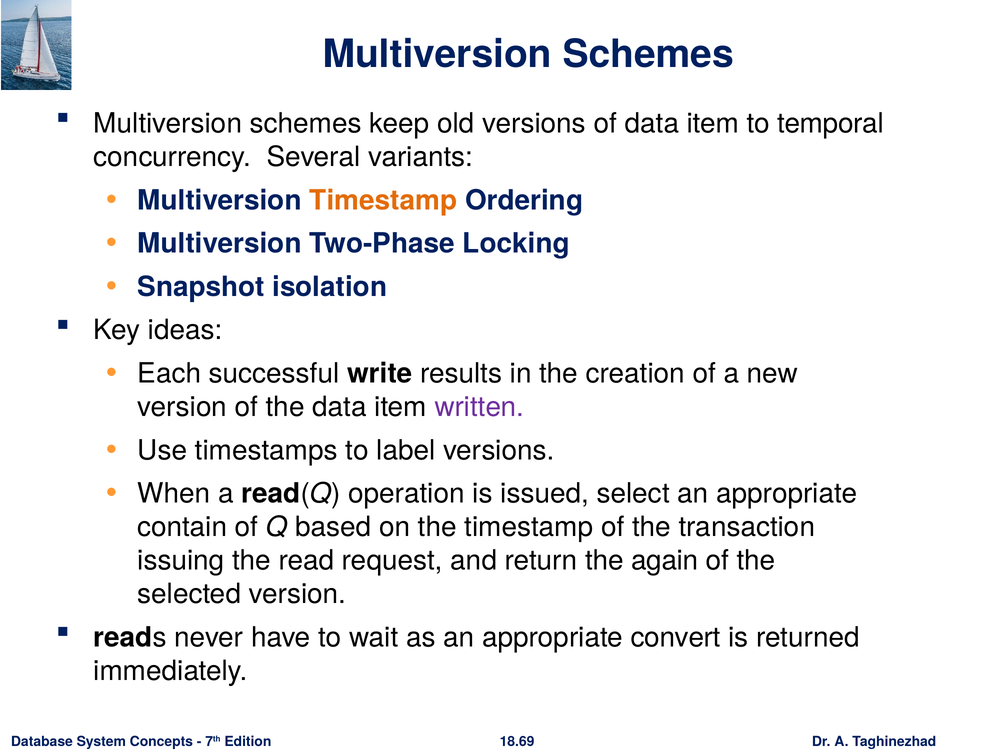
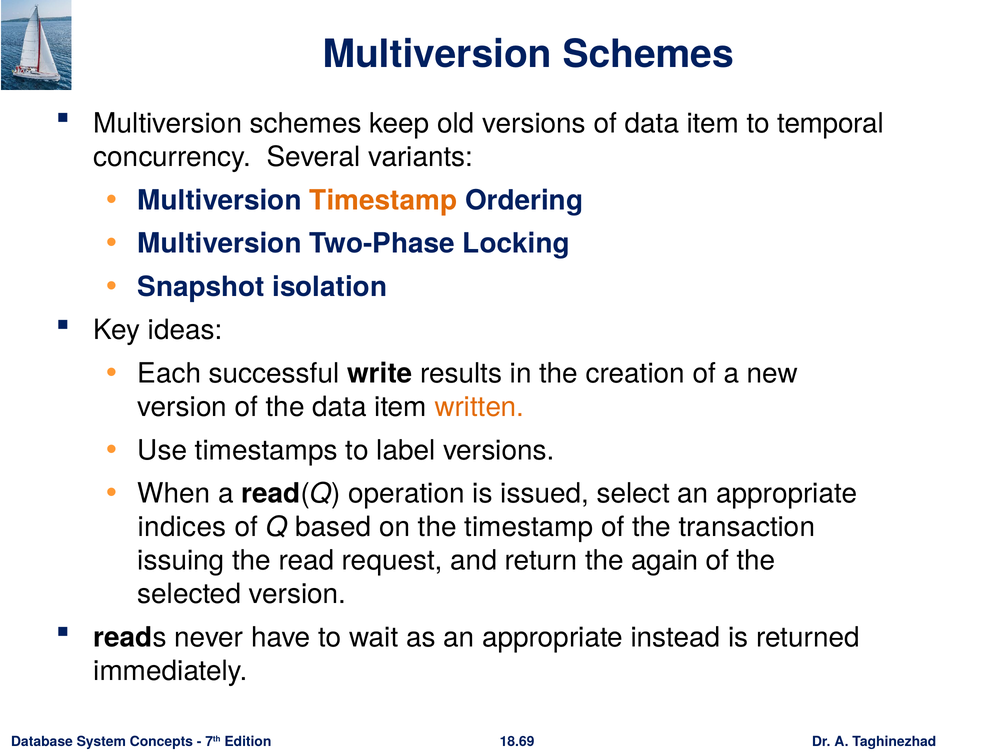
written colour: purple -> orange
contain: contain -> indices
convert: convert -> instead
